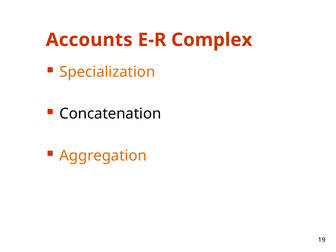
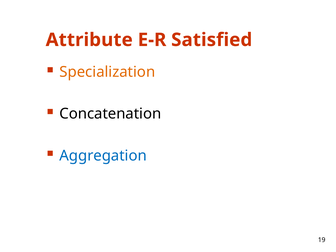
Accounts: Accounts -> Attribute
Complex: Complex -> Satisfied
Aggregation colour: orange -> blue
